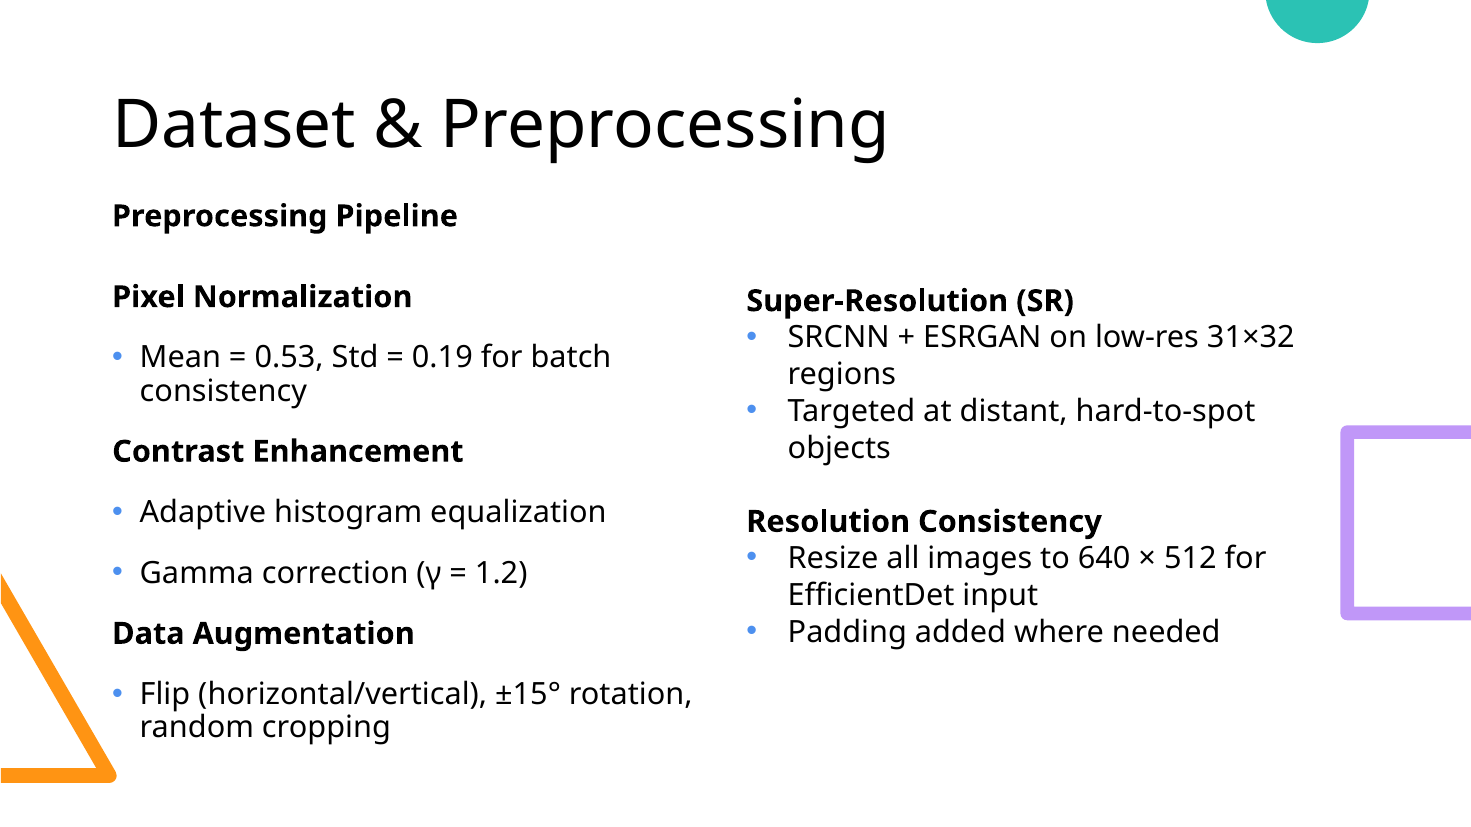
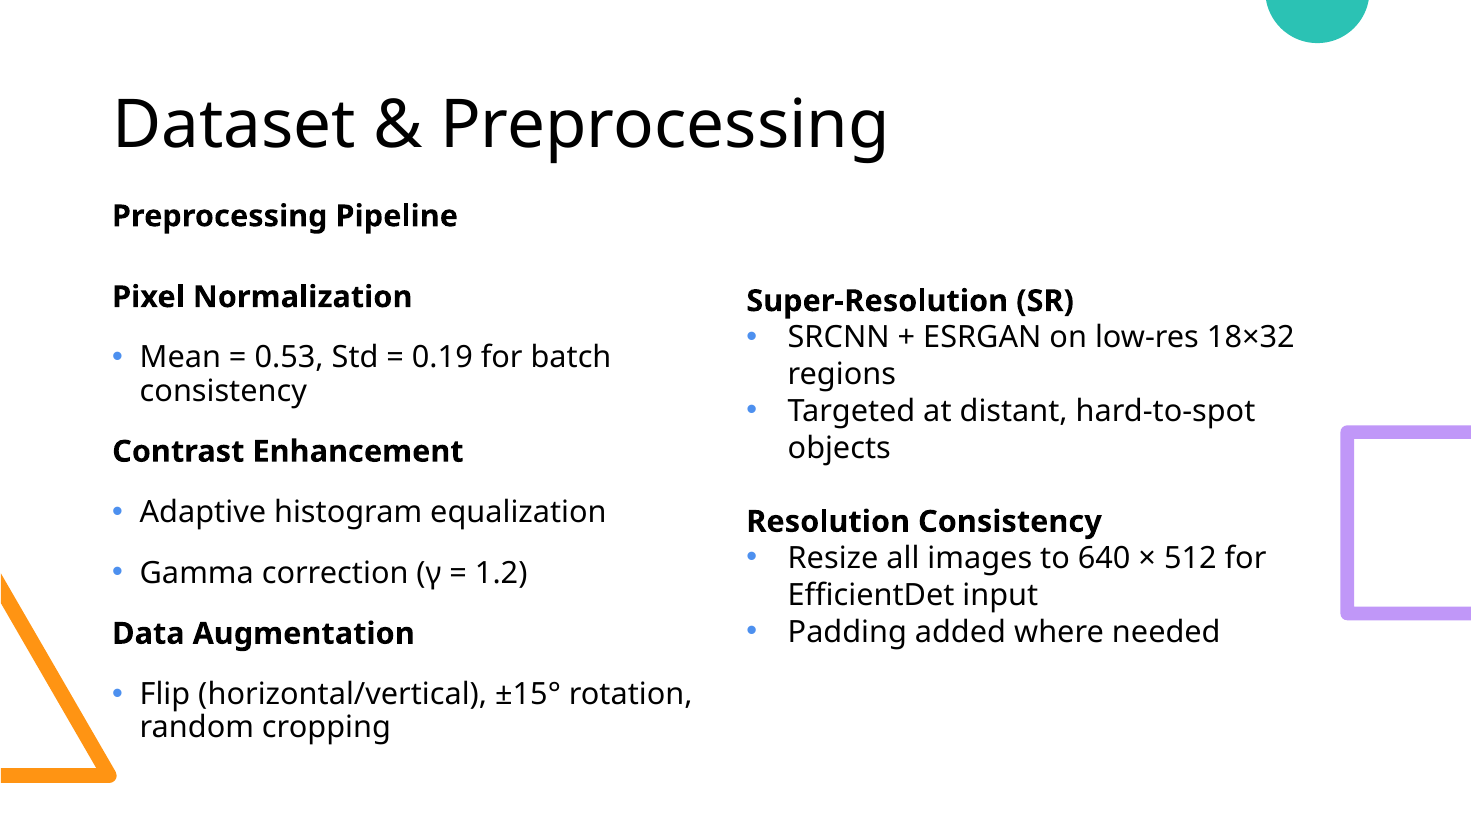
31×32: 31×32 -> 18×32
